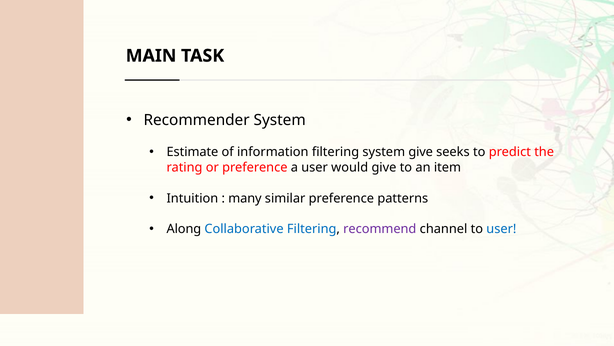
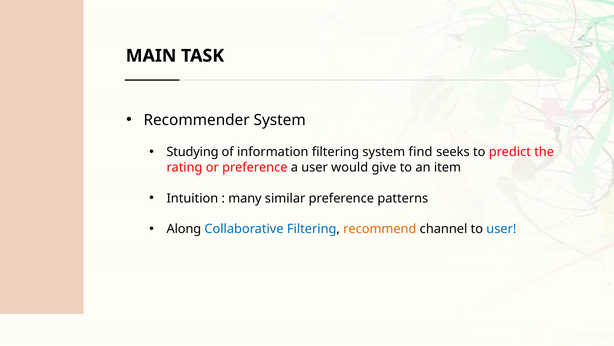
Estimate: Estimate -> Studying
system give: give -> find
recommend colour: purple -> orange
